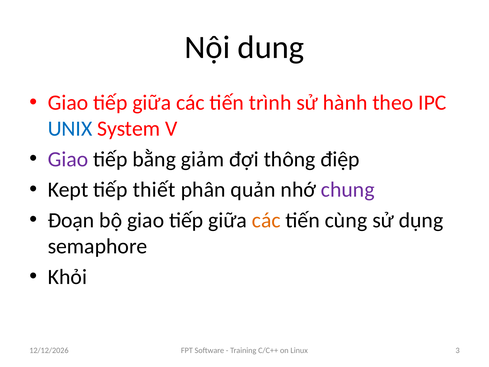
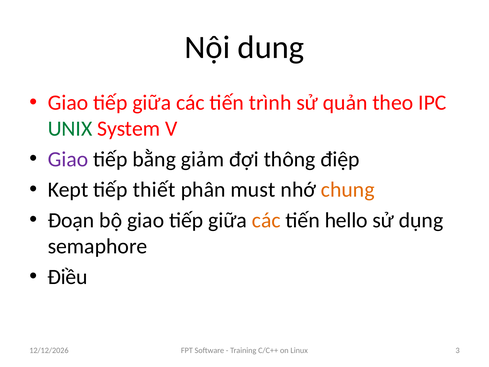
hành: hành -> quản
UNIX colour: blue -> green
quản: quản -> must
chung colour: purple -> orange
cùng: cùng -> hello
Khỏi: Khỏi -> Điều
